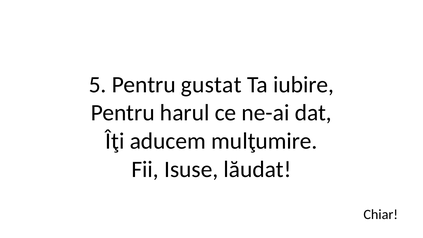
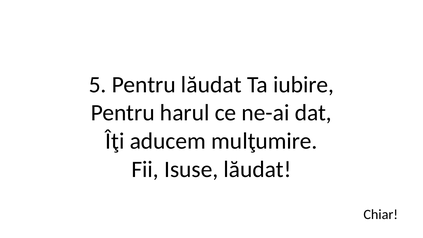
Pentru gustat: gustat -> lăudat
